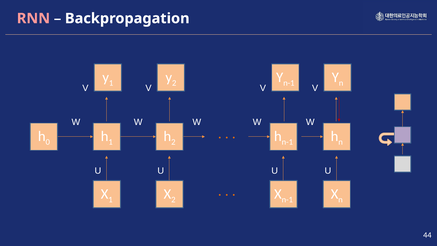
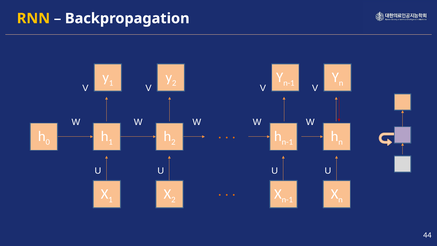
RNN colour: pink -> yellow
